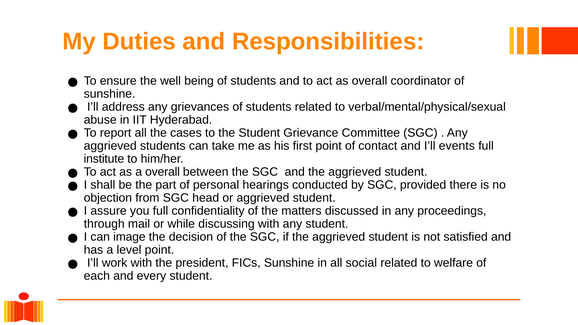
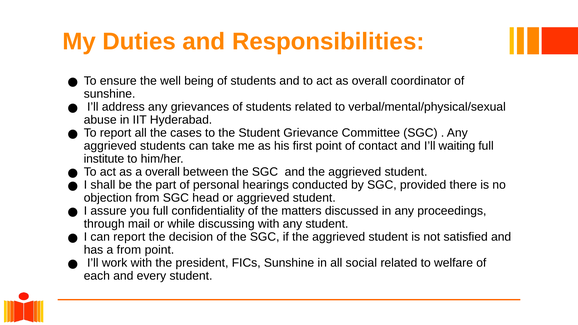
events: events -> waiting
can image: image -> report
a level: level -> from
